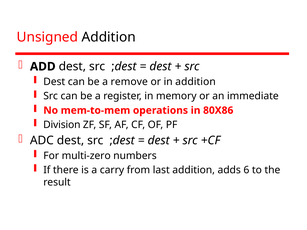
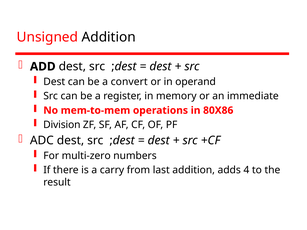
remove: remove -> convert
in addition: addition -> operand
6: 6 -> 4
